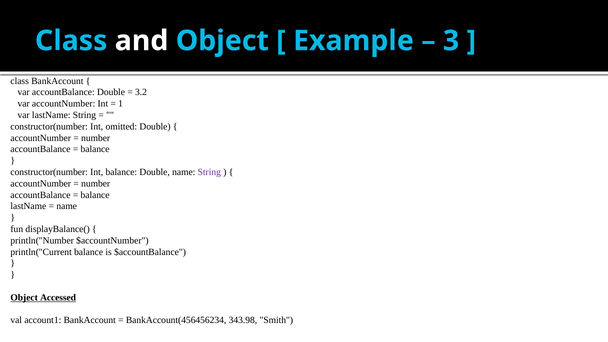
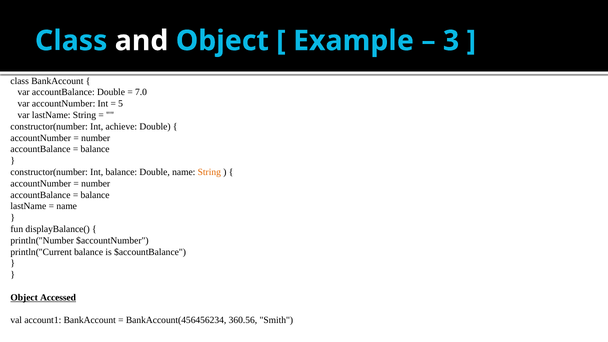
3.2: 3.2 -> 7.0
1: 1 -> 5
omitted: omitted -> achieve
String at (209, 172) colour: purple -> orange
343.98: 343.98 -> 360.56
